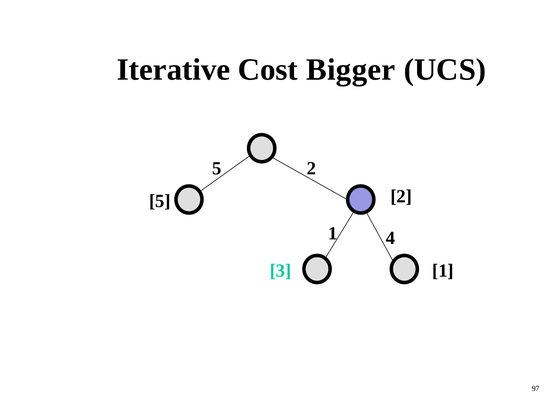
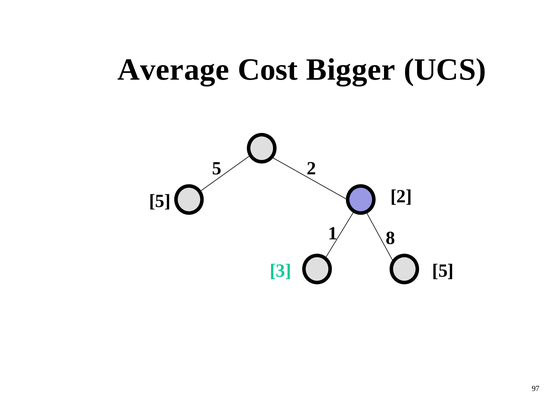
Iterative: Iterative -> Average
4: 4 -> 8
1 at (443, 271): 1 -> 5
